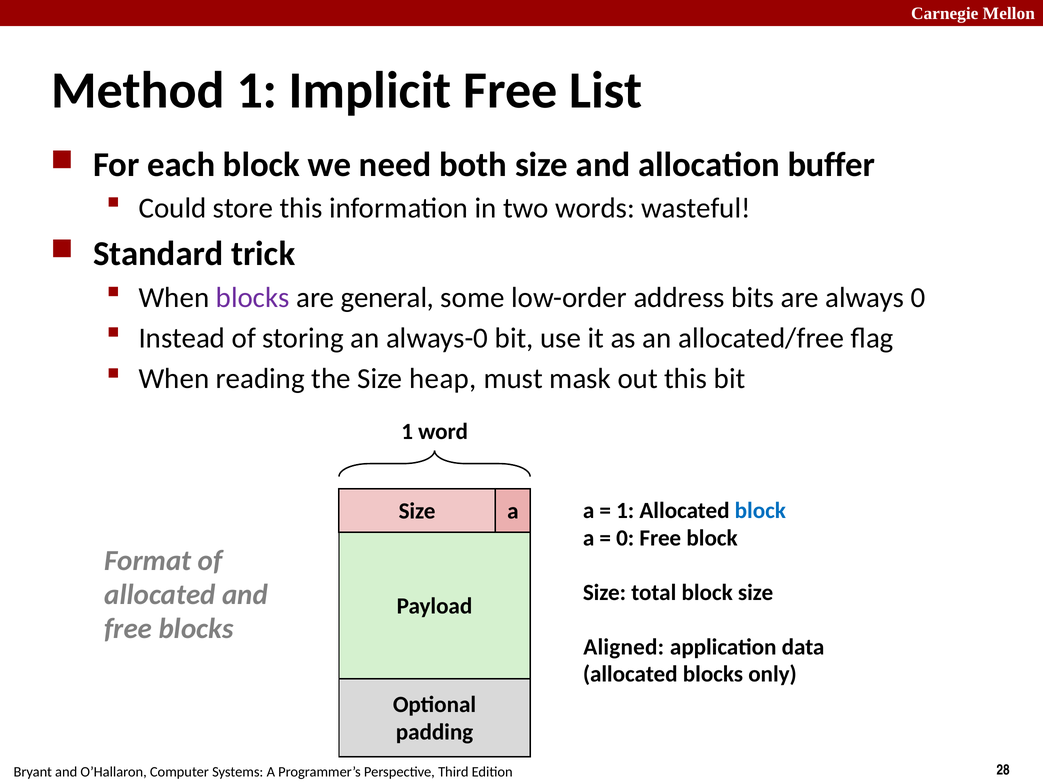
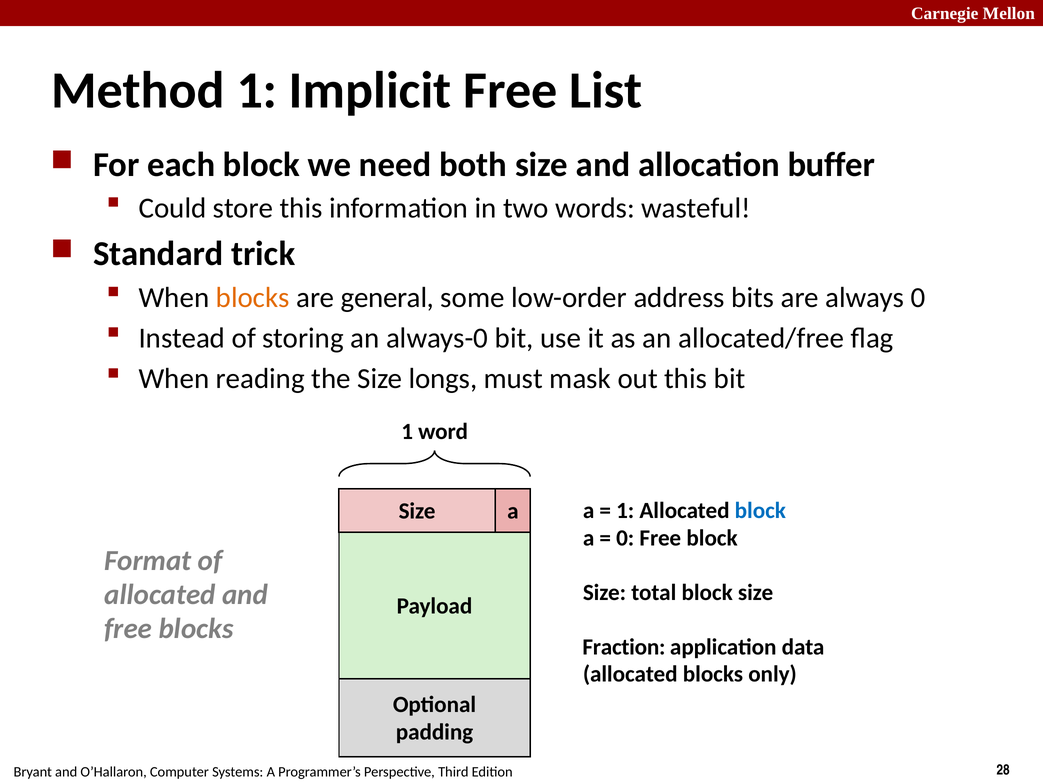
blocks at (253, 297) colour: purple -> orange
heap: heap -> longs
Aligned: Aligned -> Fraction
